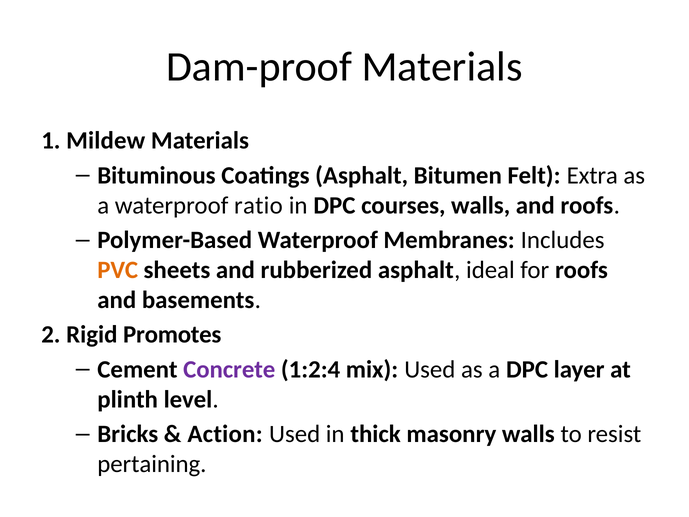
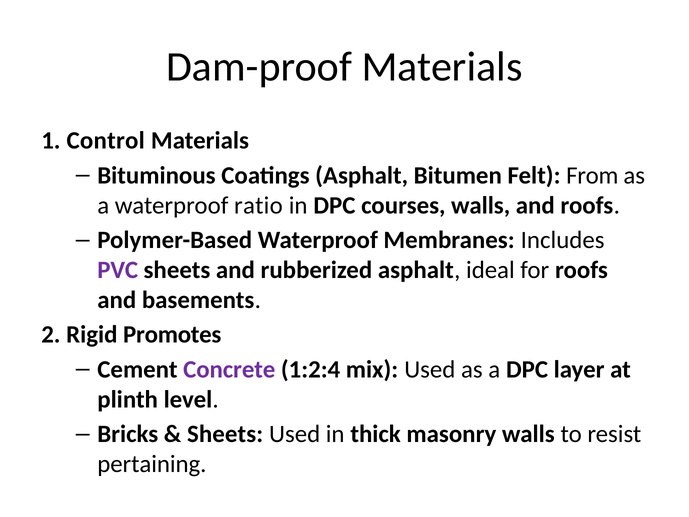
Mildew: Mildew -> Control
Extra: Extra -> From
PVC colour: orange -> purple
Action at (225, 434): Action -> Sheets
